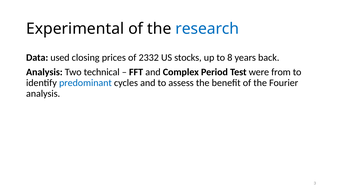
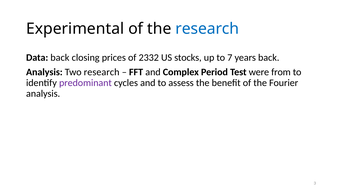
Data used: used -> back
8: 8 -> 7
Two technical: technical -> research
predominant colour: blue -> purple
